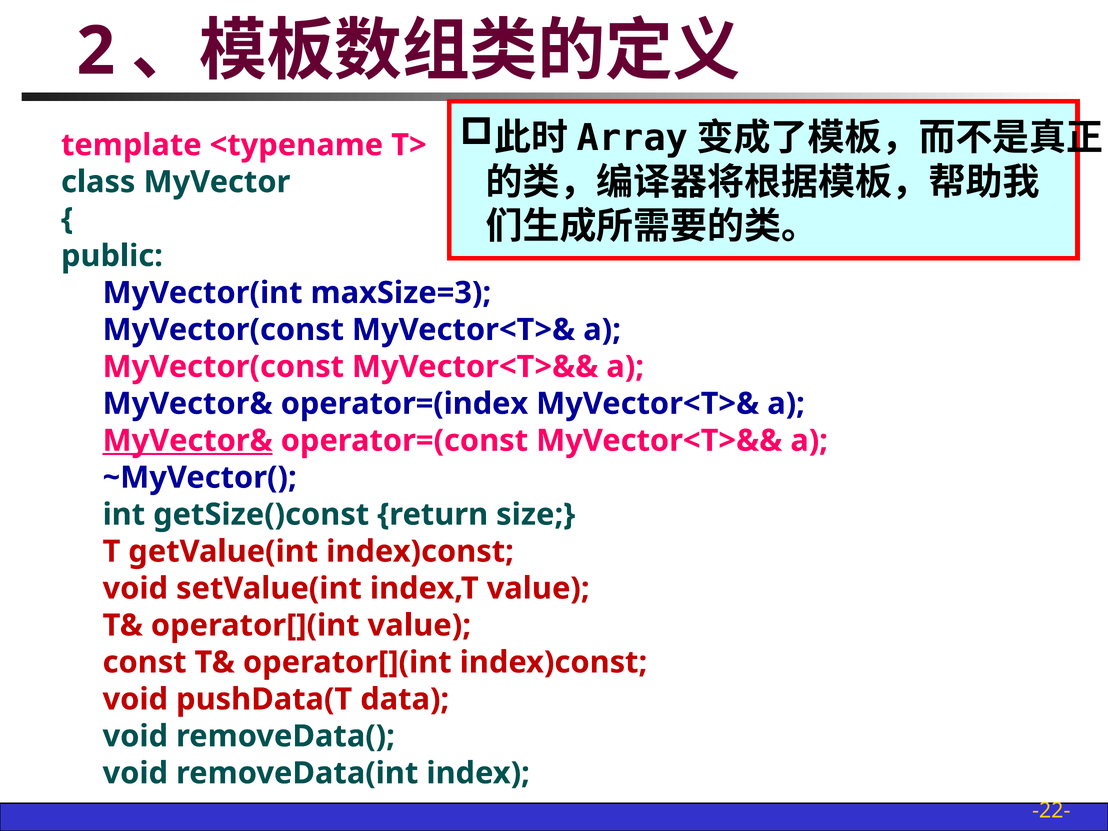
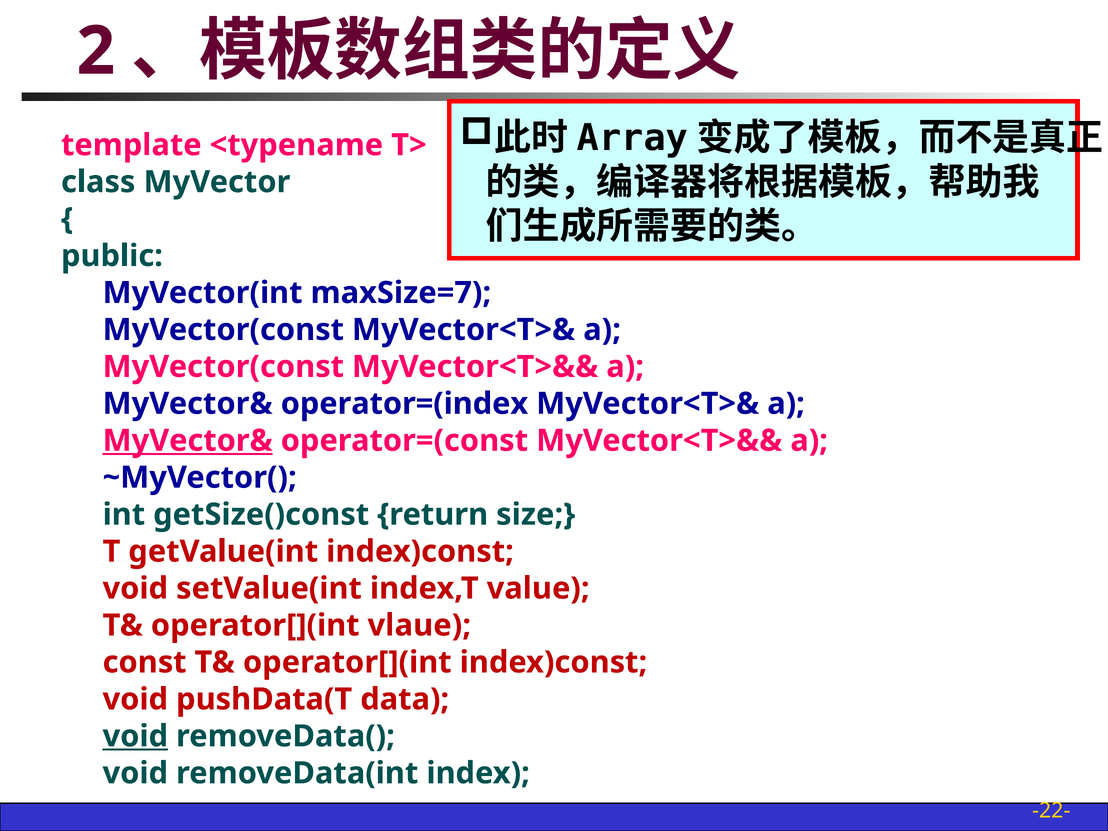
maxSize=3: maxSize=3 -> maxSize=7
operator[](int value: value -> vlaue
void at (135, 736) underline: none -> present
